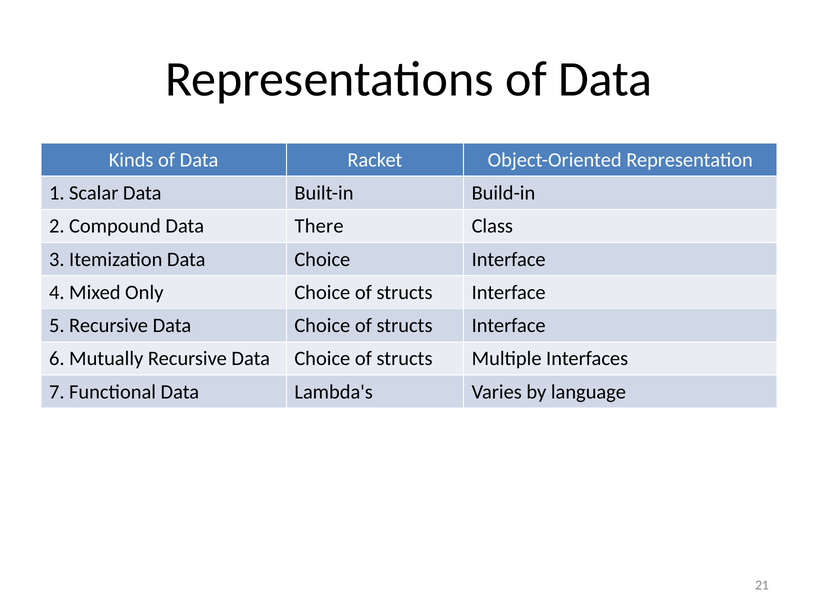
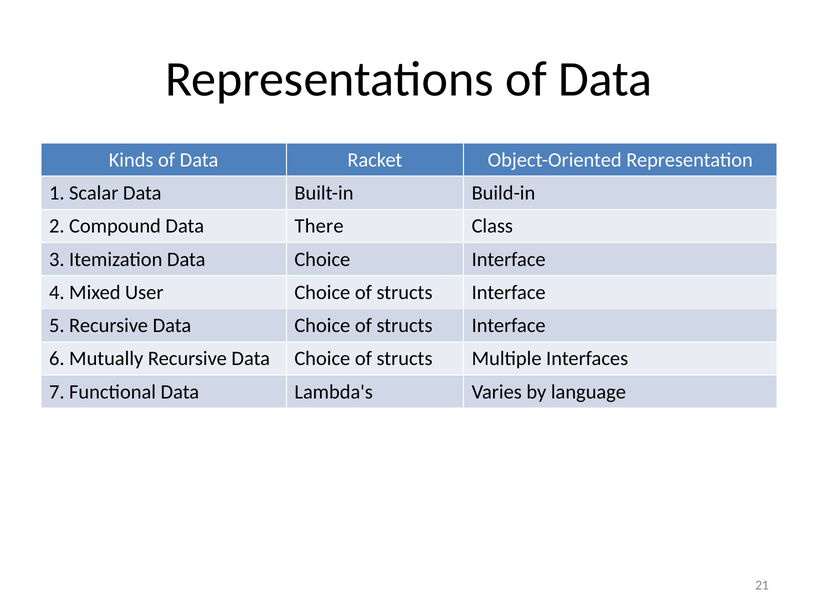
Only: Only -> User
